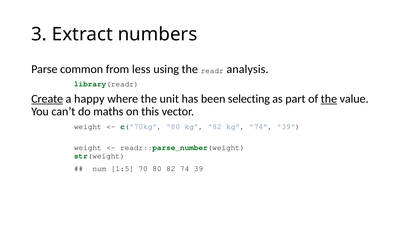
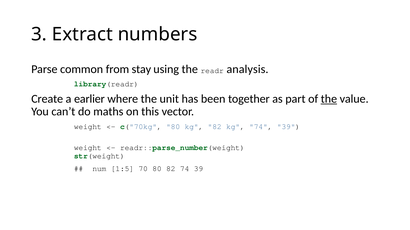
less: less -> stay
Create underline: present -> none
happy: happy -> earlier
selecting: selecting -> together
